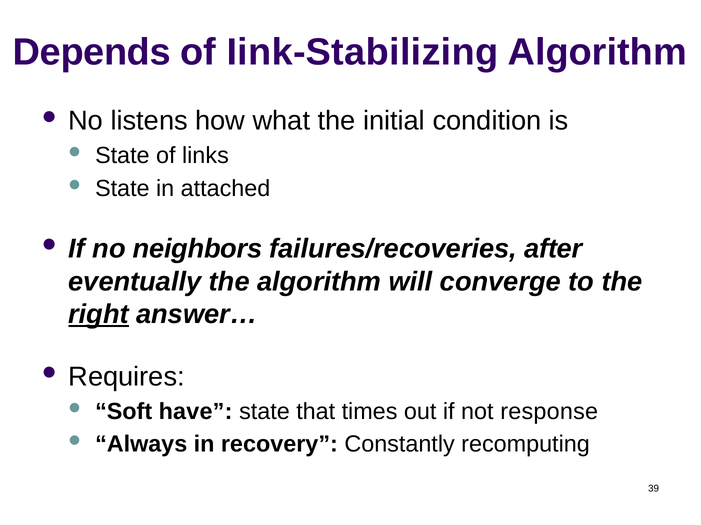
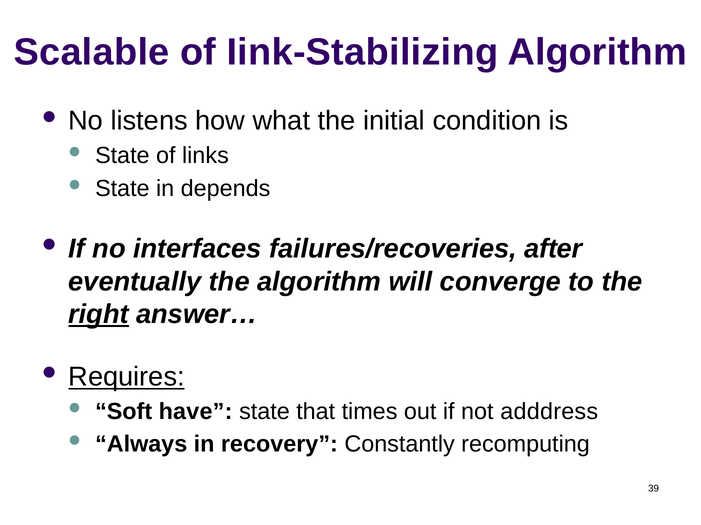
Depends: Depends -> Scalable
attached: attached -> depends
neighbors: neighbors -> interfaces
Requires underline: none -> present
response: response -> adddress
